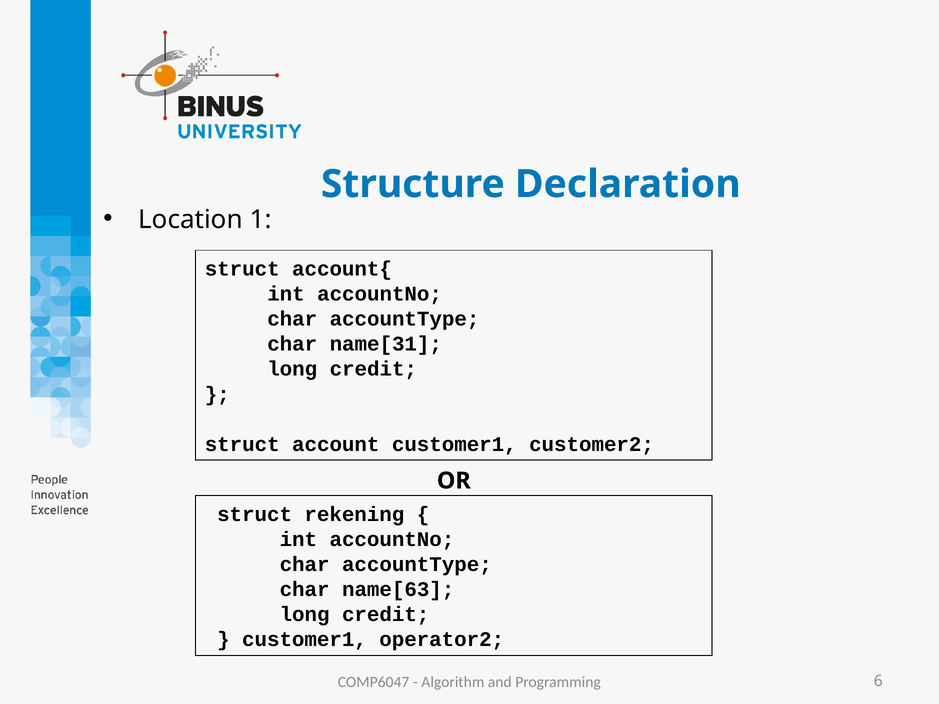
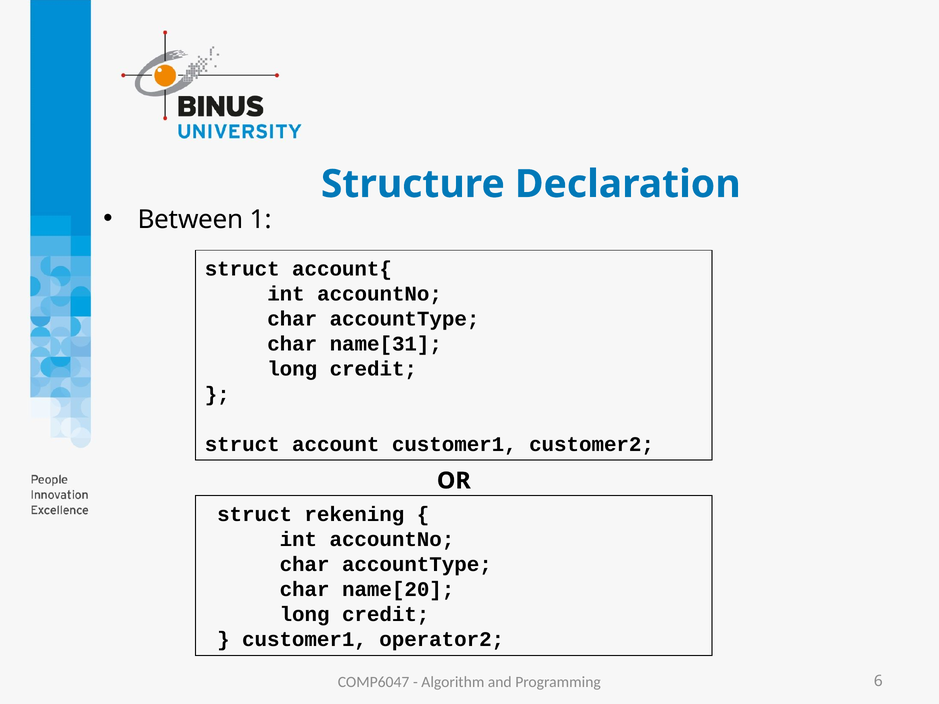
Location: Location -> Between
name[63: name[63 -> name[20
